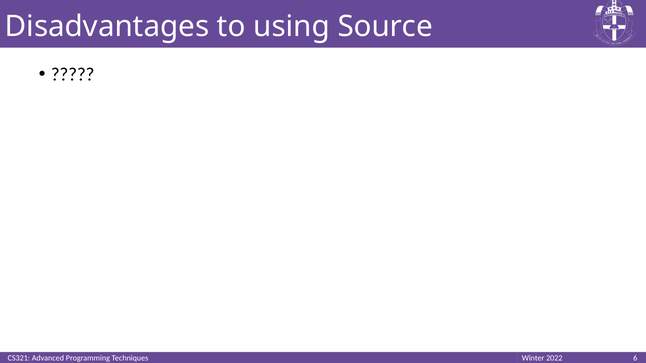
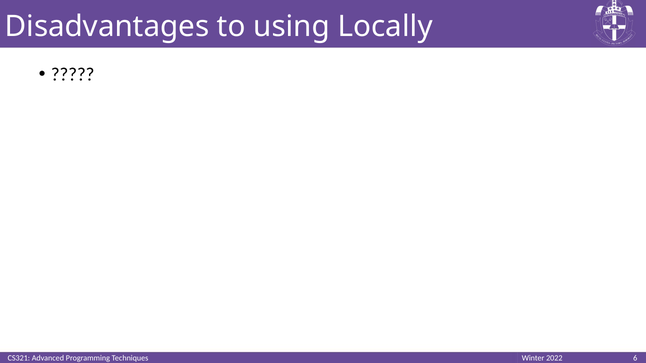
Source: Source -> Locally
